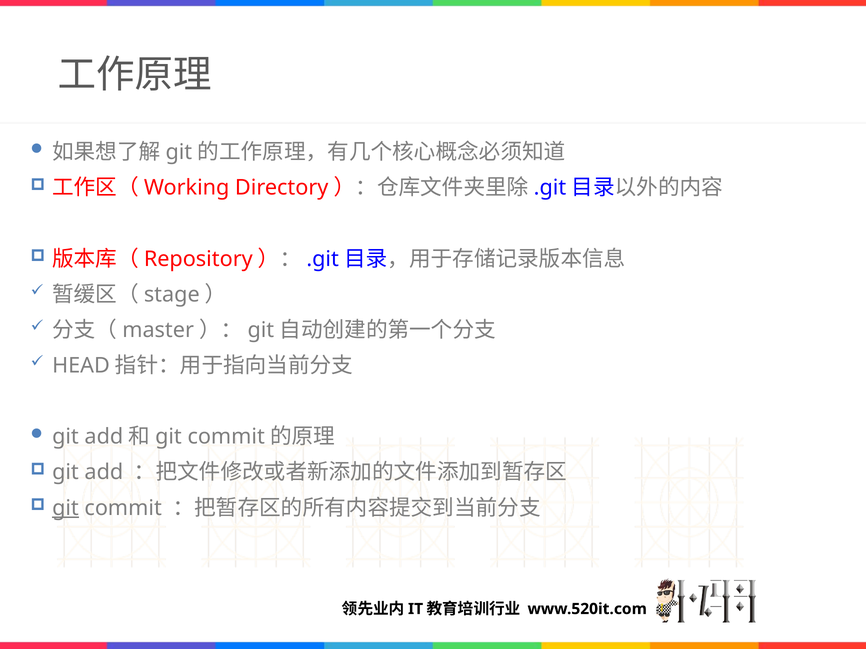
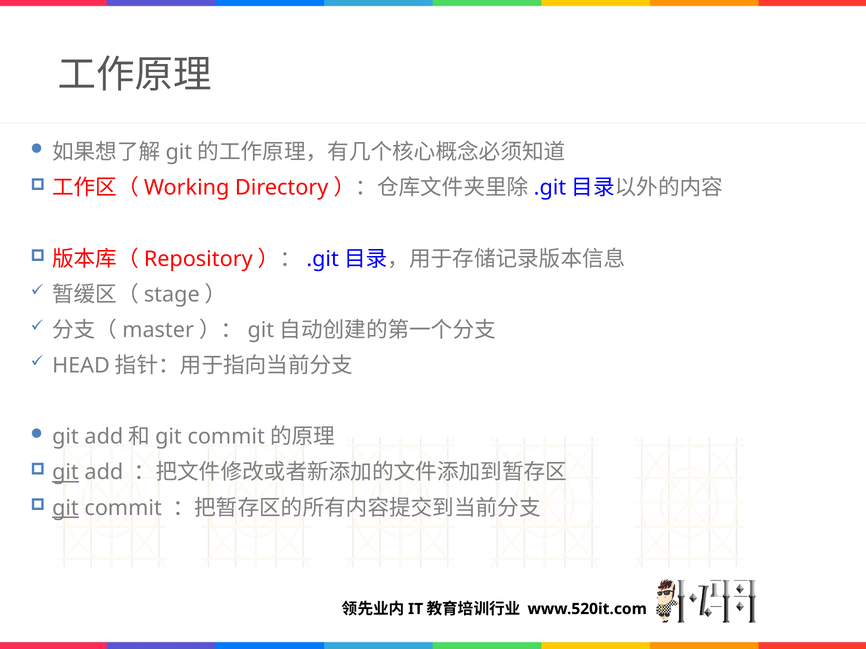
git at (65, 473) underline: none -> present
